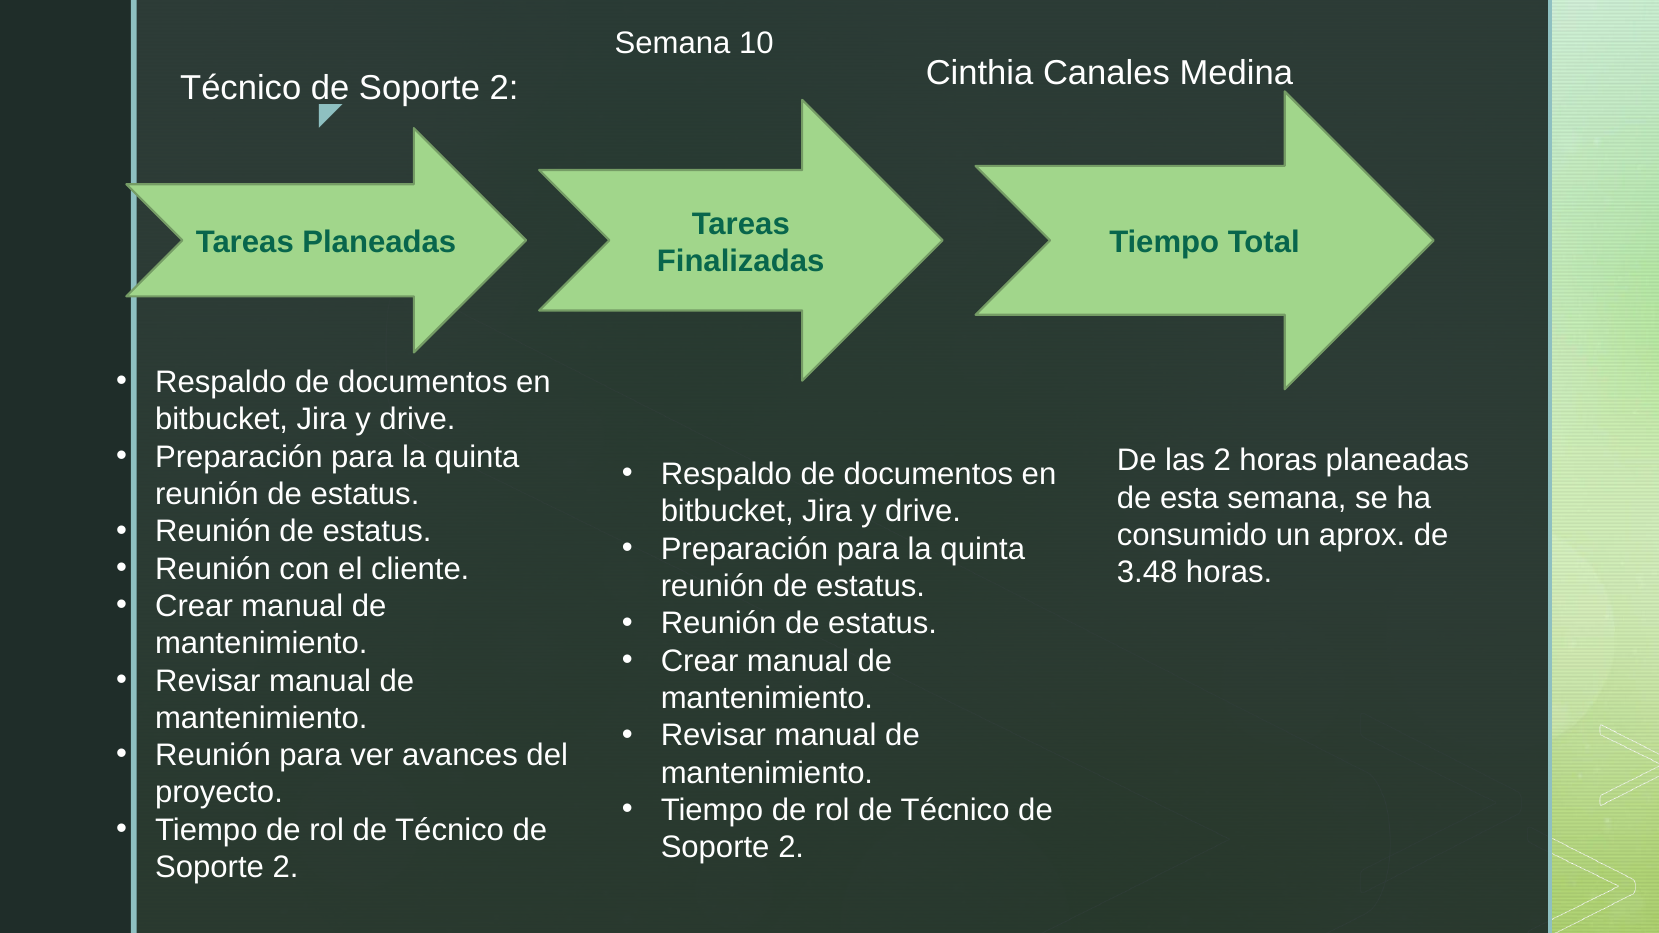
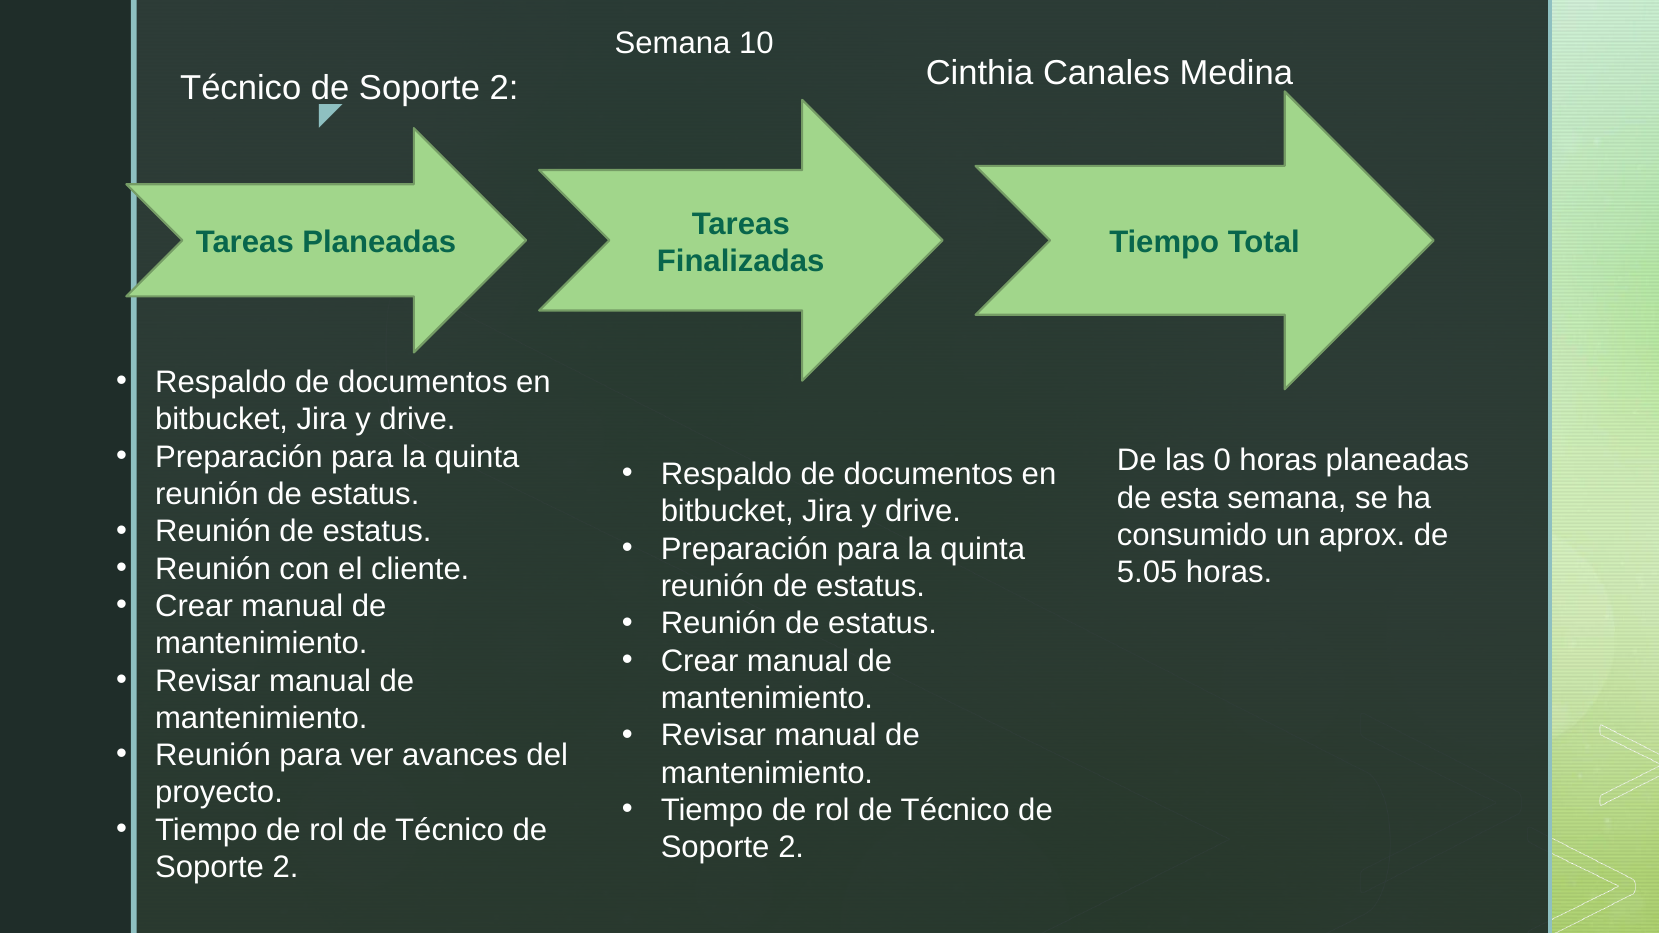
las 2: 2 -> 0
3.48: 3.48 -> 5.05
